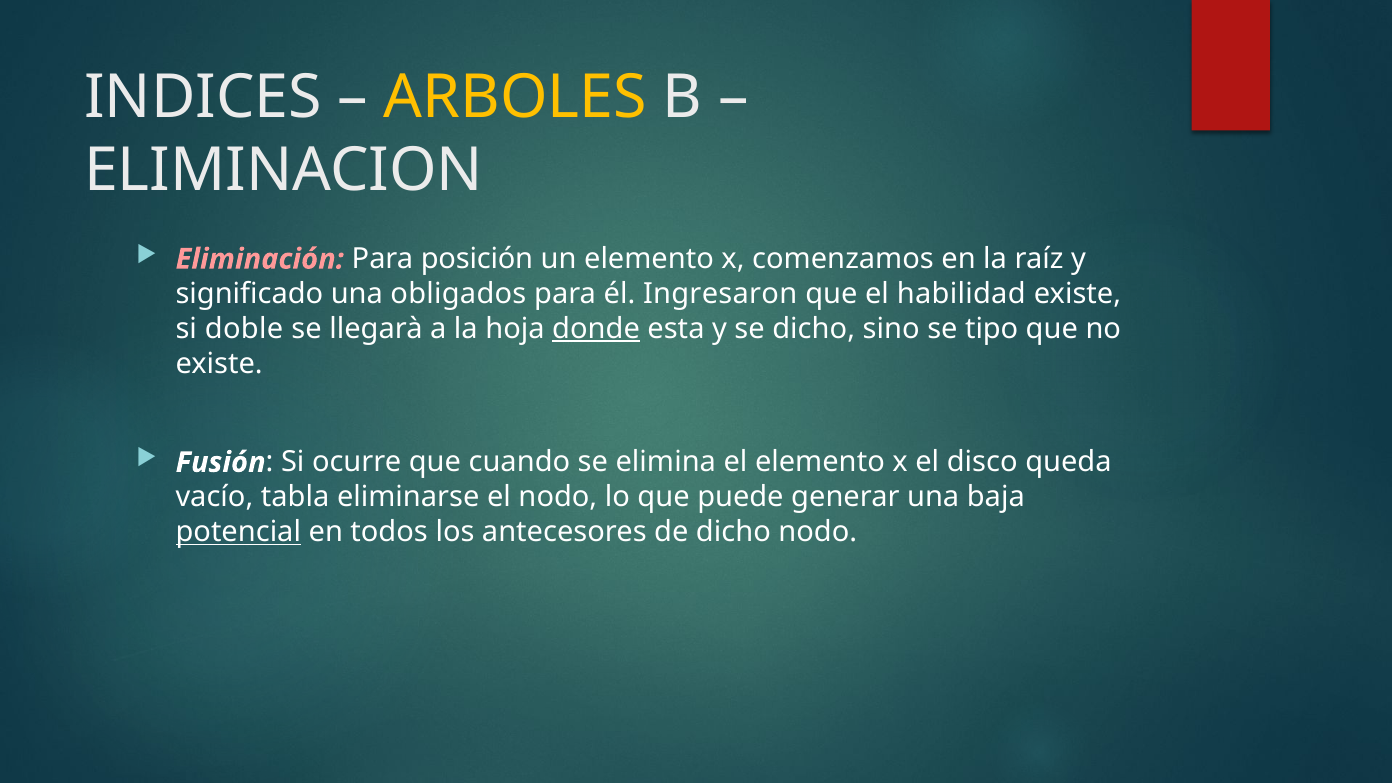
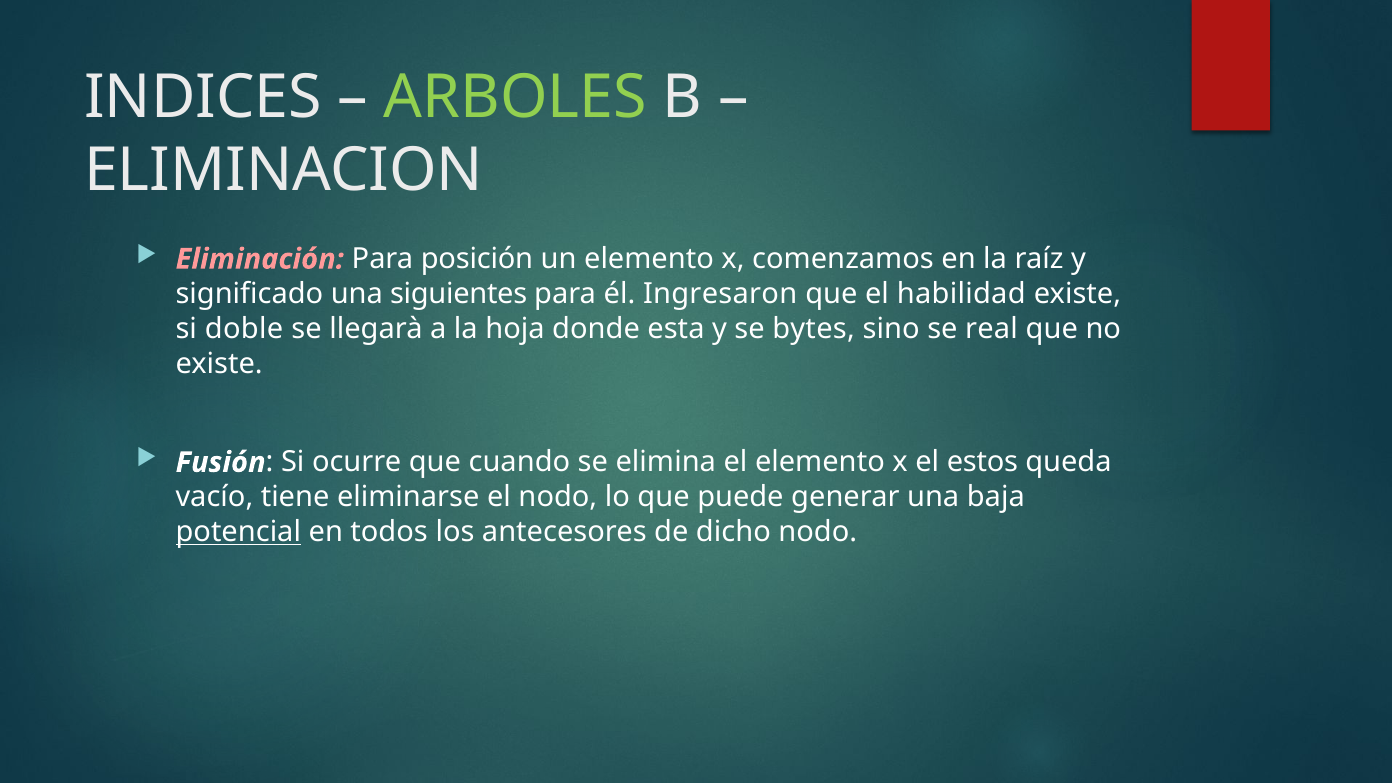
ARBOLES colour: yellow -> light green
obligados: obligados -> siguientes
donde underline: present -> none
se dicho: dicho -> bytes
tipo: tipo -> real
disco: disco -> estos
tabla: tabla -> tiene
